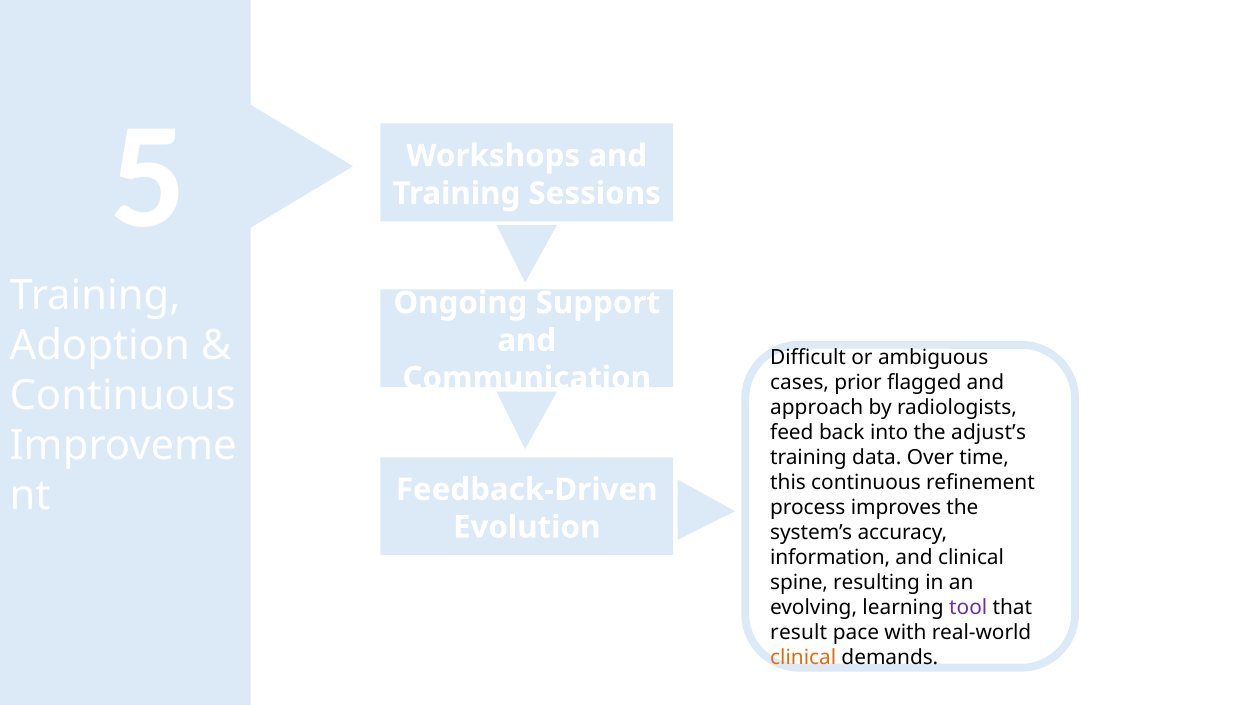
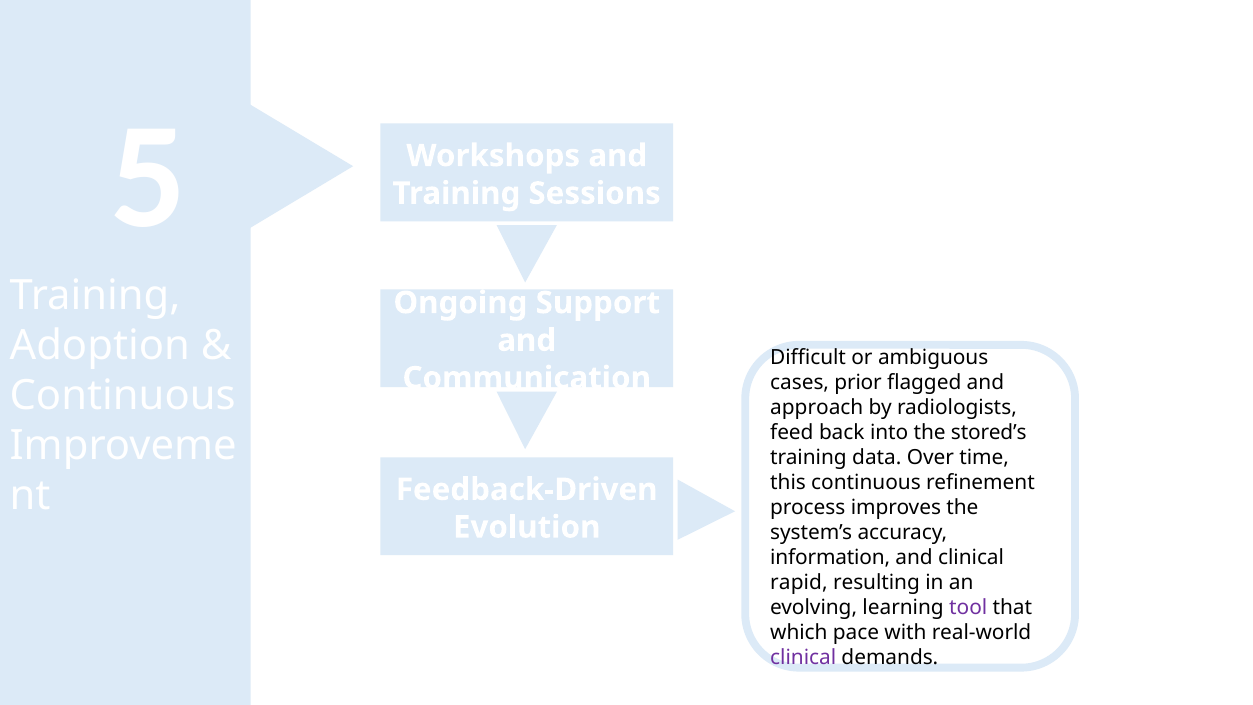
adjust’s: adjust’s -> stored’s
spine: spine -> rapid
result: result -> which
clinical at (803, 658) colour: orange -> purple
